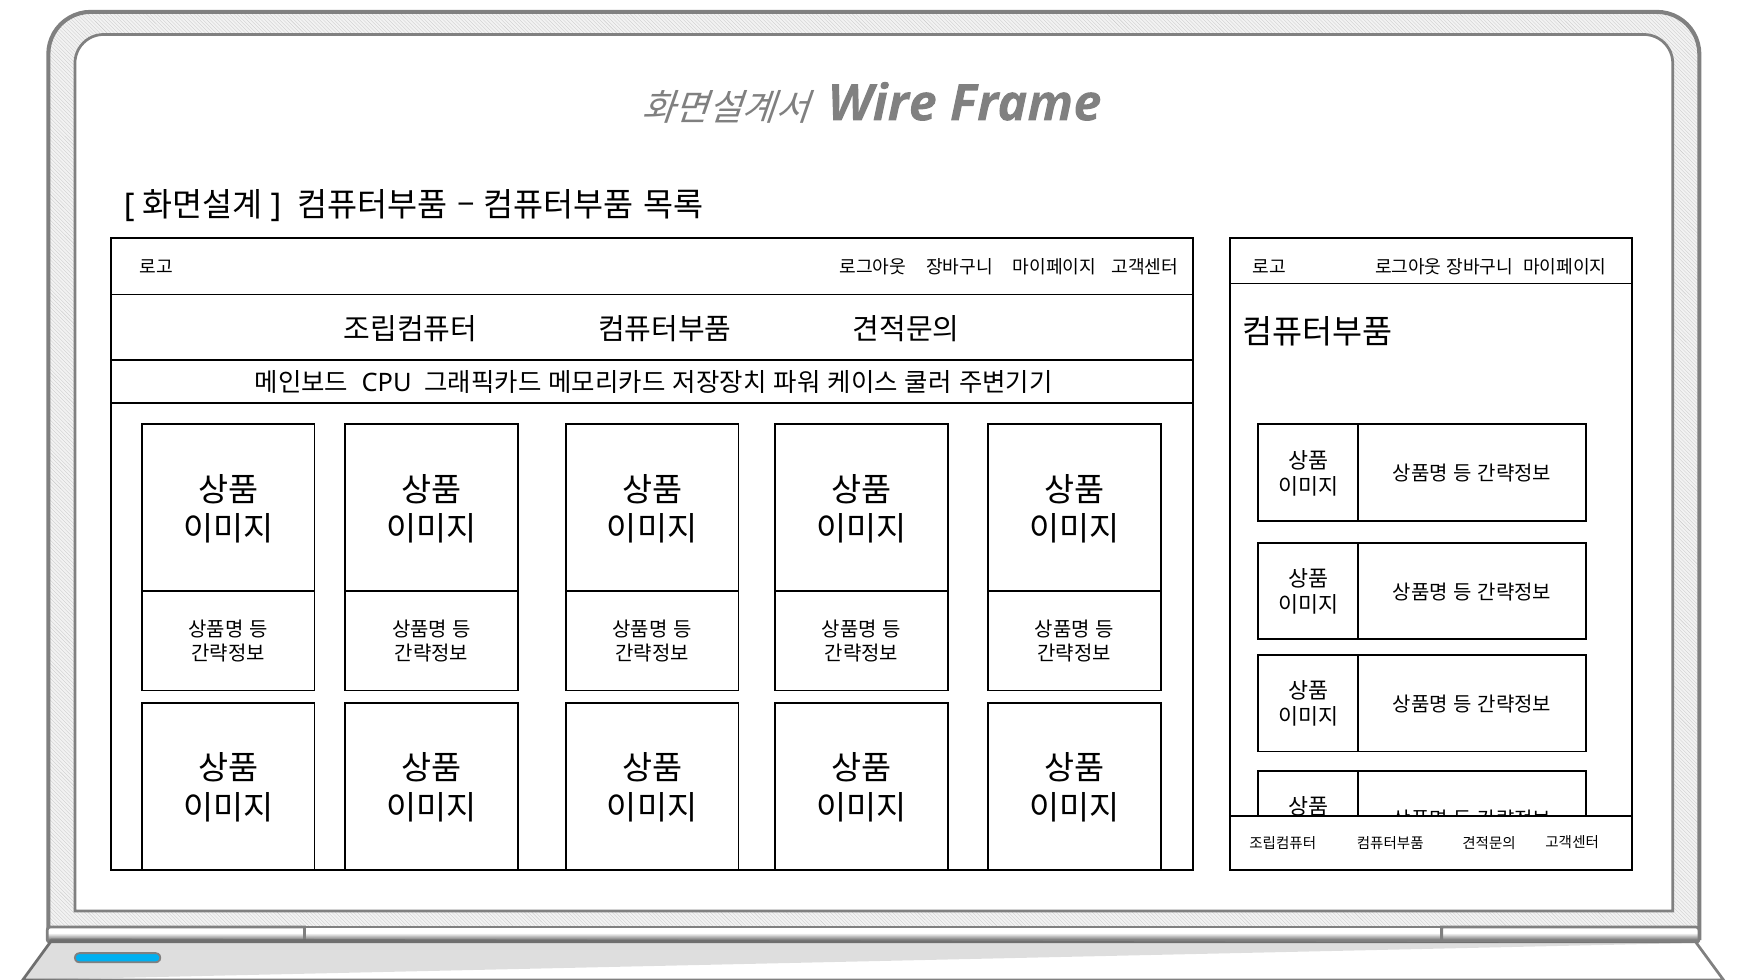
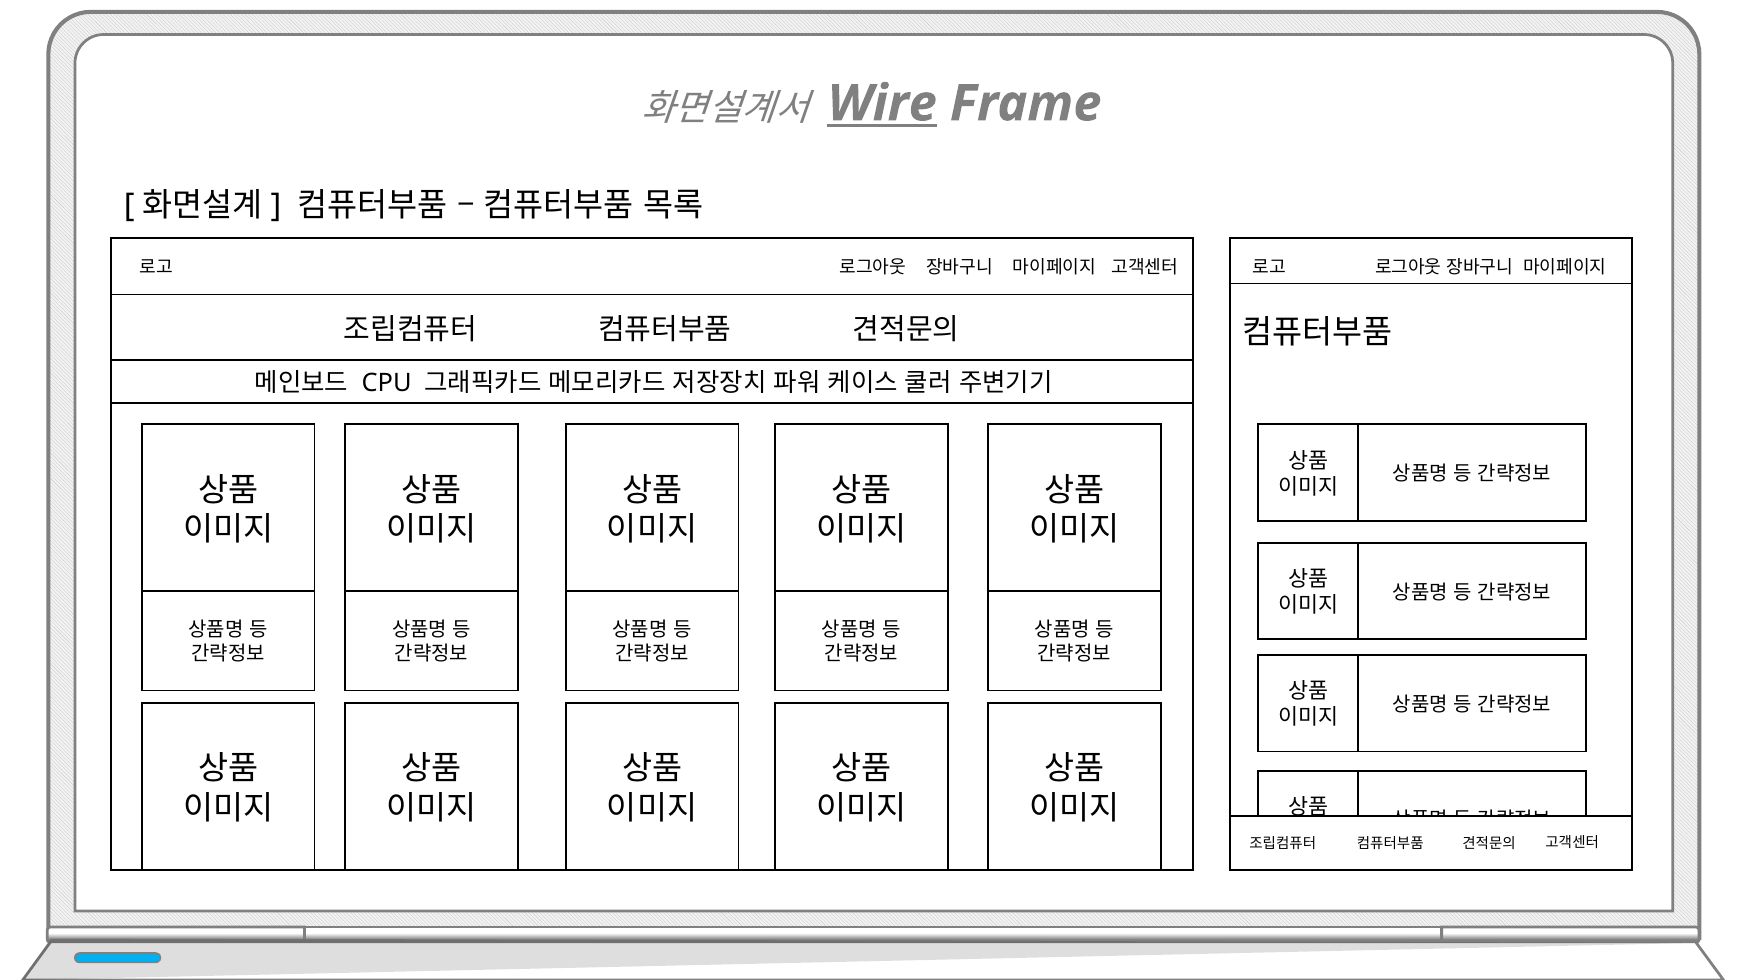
Wire underline: none -> present
